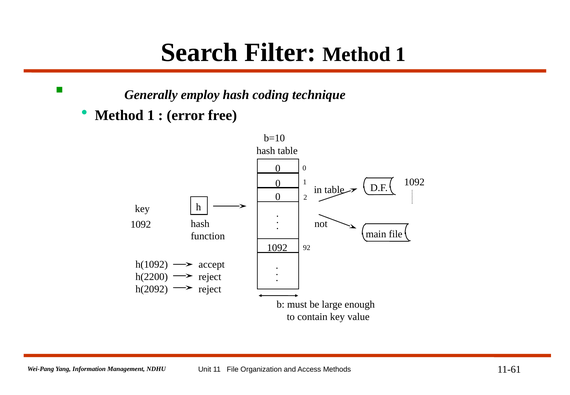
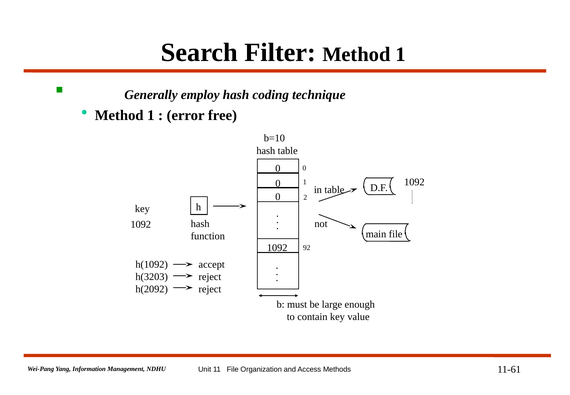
h(2200: h(2200 -> h(3203
